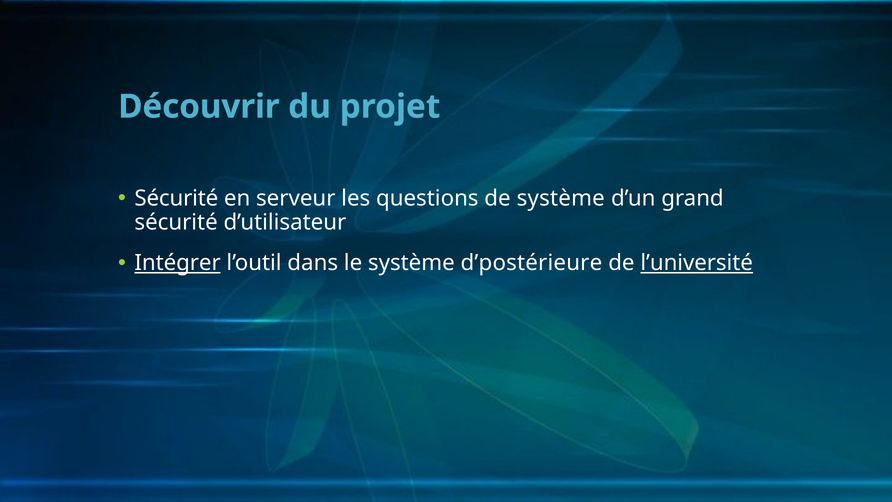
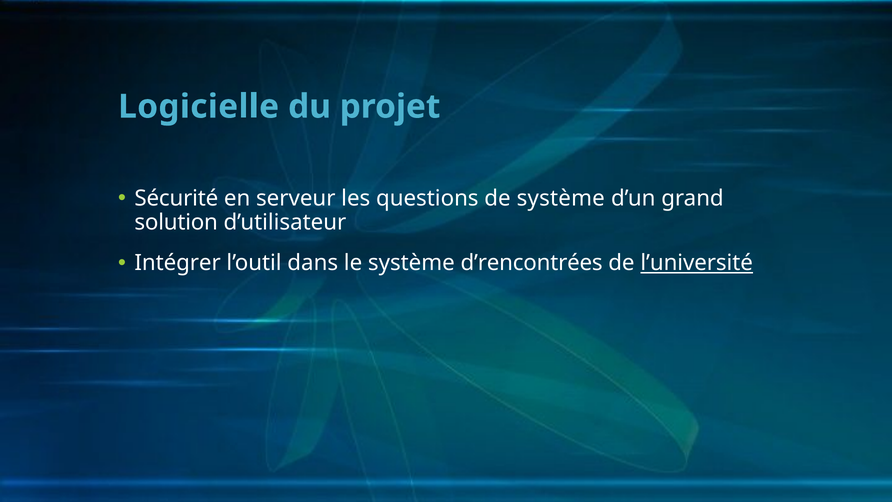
Découvrir: Découvrir -> Logicielle
sécurité at (176, 222): sécurité -> solution
Intégrer underline: present -> none
d’postérieure: d’postérieure -> d’rencontrées
